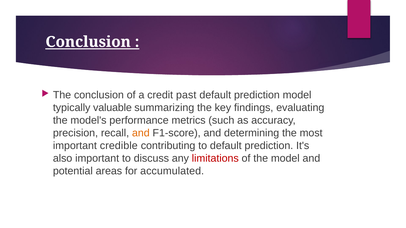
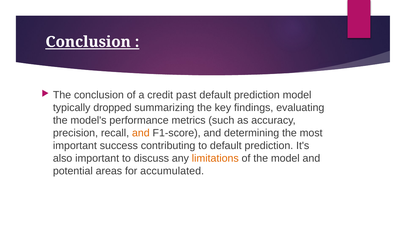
valuable: valuable -> dropped
credible: credible -> success
limitations colour: red -> orange
